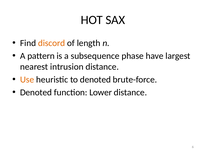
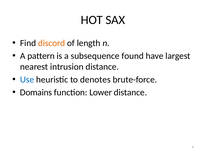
phase: phase -> found
Use colour: orange -> blue
to denoted: denoted -> denotes
Denoted at (36, 93): Denoted -> Domains
